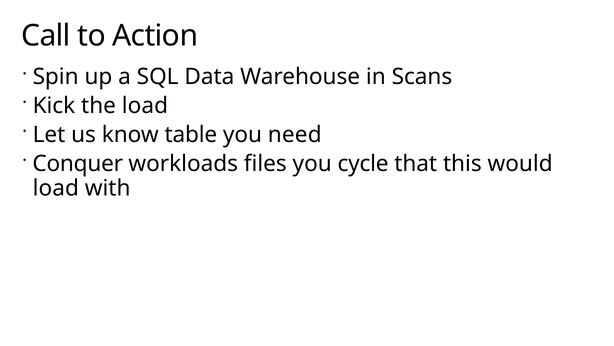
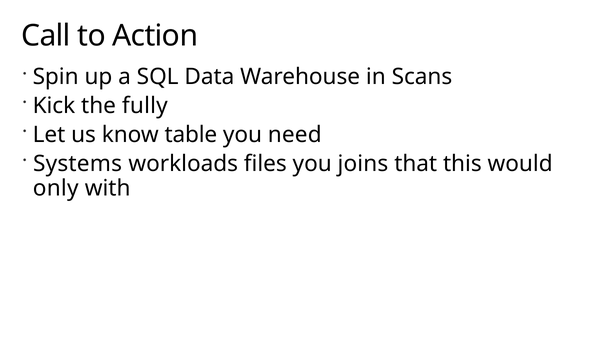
the load: load -> fully
Conquer: Conquer -> Systems
cycle: cycle -> joins
load at (56, 188): load -> only
